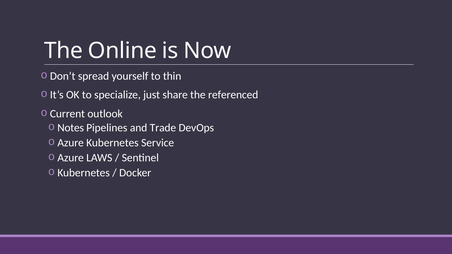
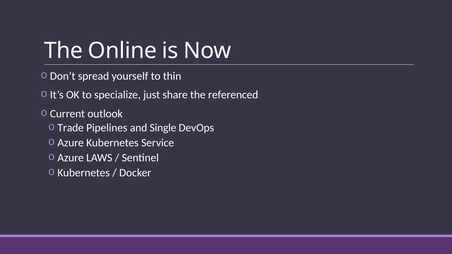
Notes: Notes -> Trade
Trade: Trade -> Single
